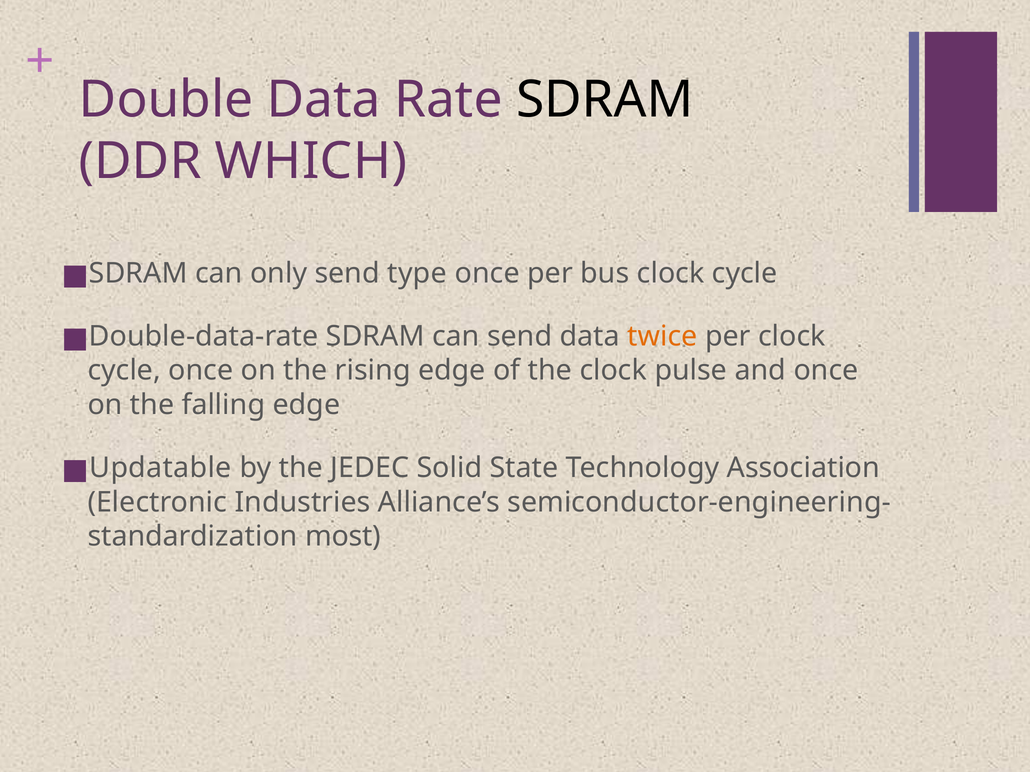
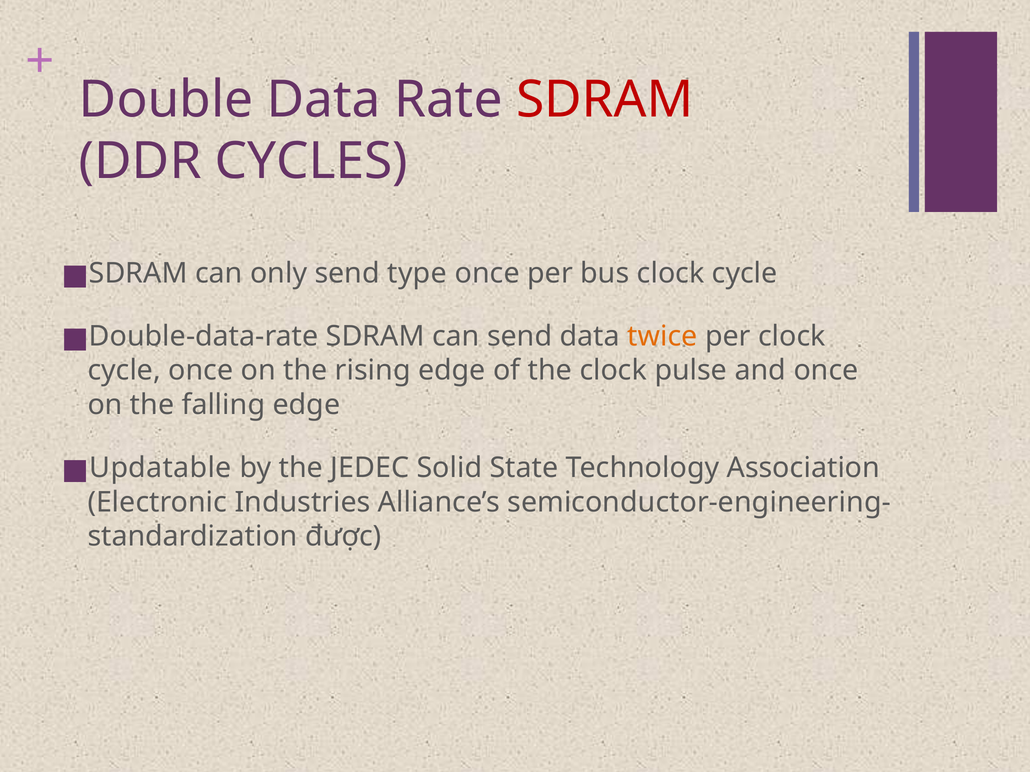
SDRAM at (605, 100) colour: black -> red
WHICH: WHICH -> CYCLES
most: most -> được
